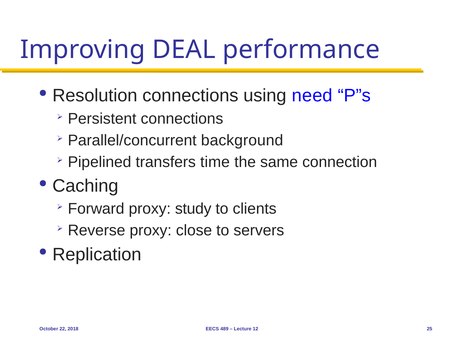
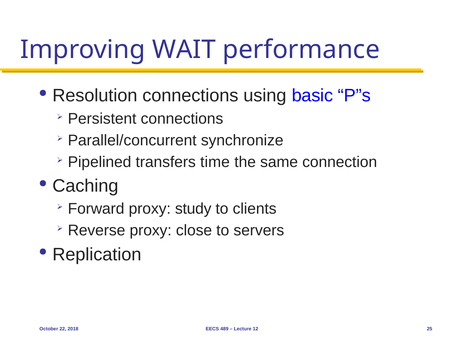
DEAL: DEAL -> WAIT
need: need -> basic
background: background -> synchronize
